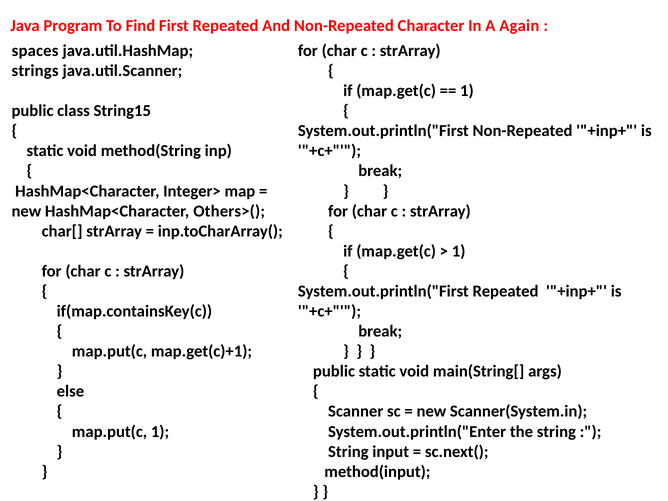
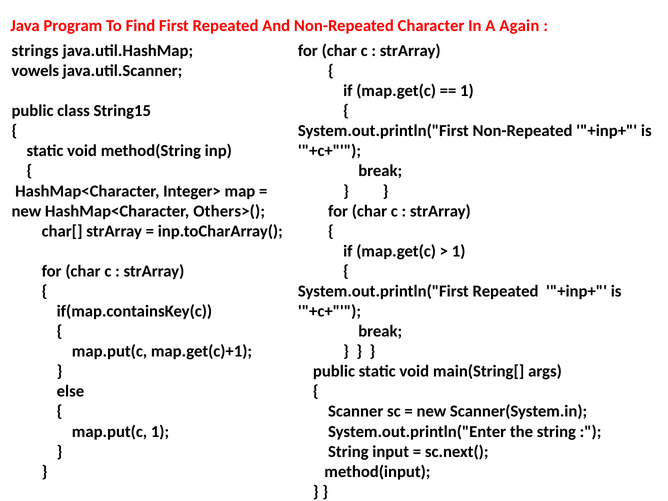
spaces: spaces -> strings
strings: strings -> vowels
